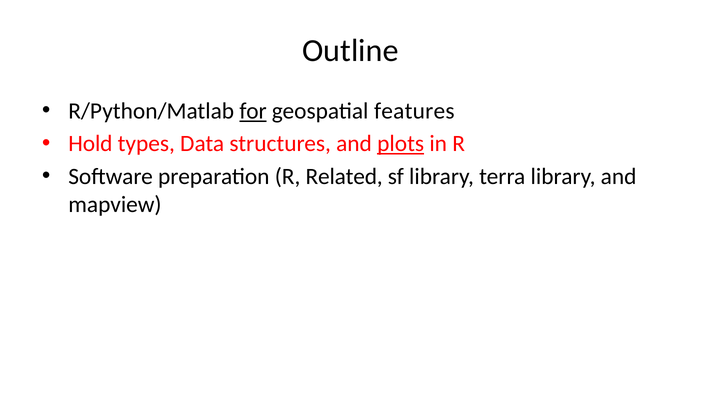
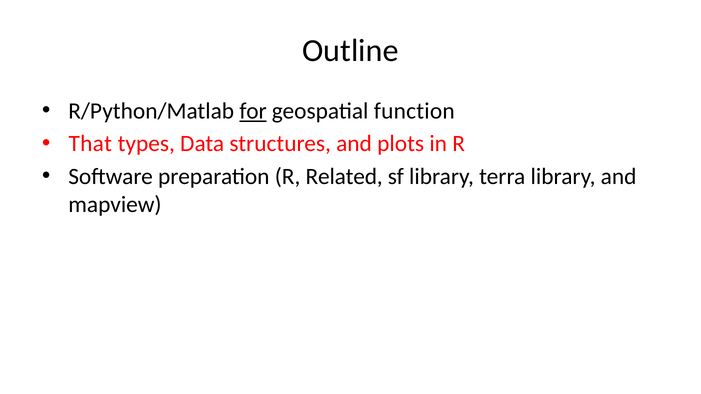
features: features -> function
Hold: Hold -> That
plots underline: present -> none
